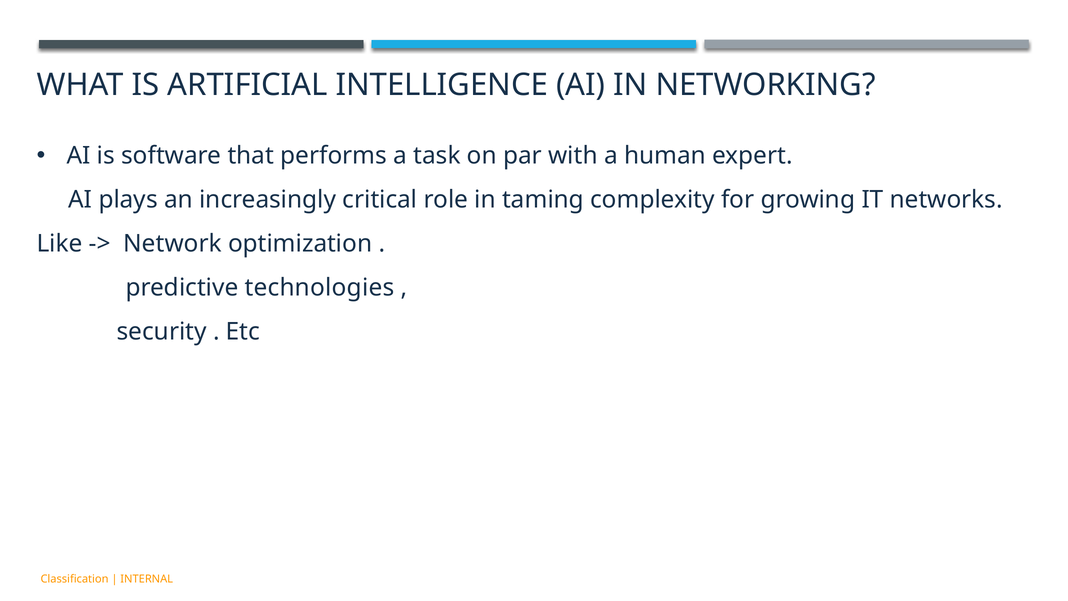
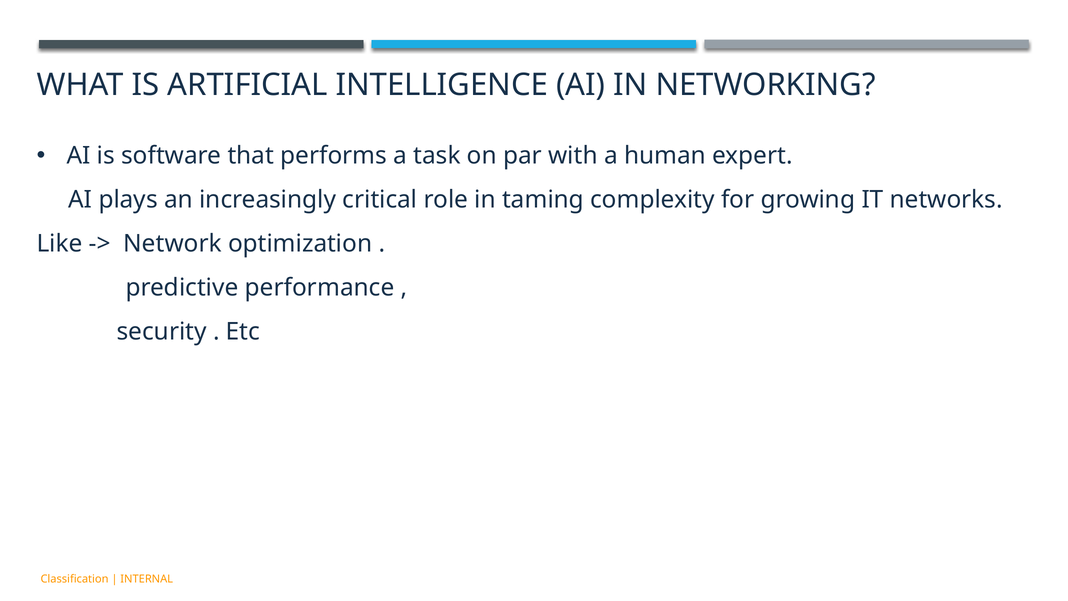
technologies: technologies -> performance
